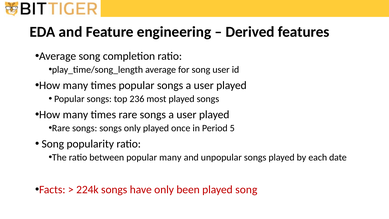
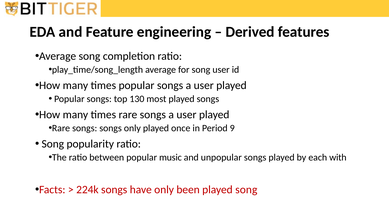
236: 236 -> 130
5: 5 -> 9
popular many: many -> music
date: date -> with
